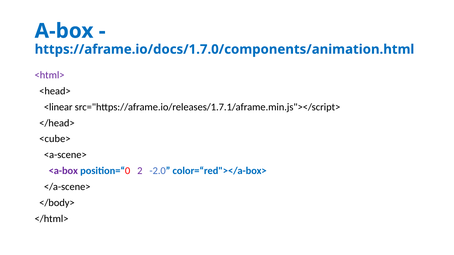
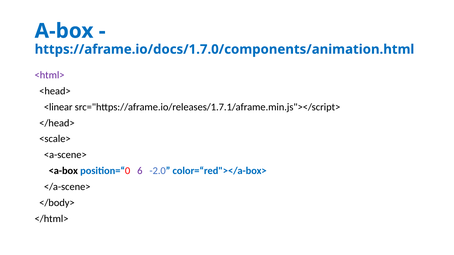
<cube>: <cube> -> <scale>
<a-box colour: purple -> black
2: 2 -> 6
